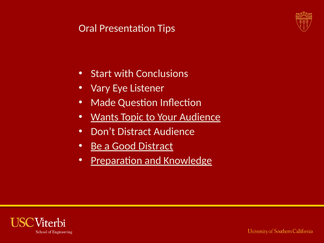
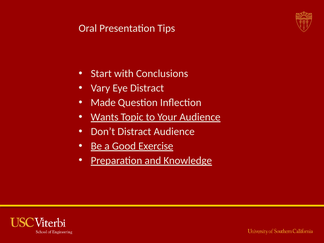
Eye Listener: Listener -> Distract
Good Distract: Distract -> Exercise
